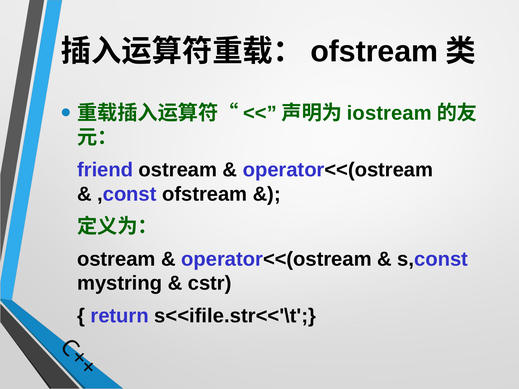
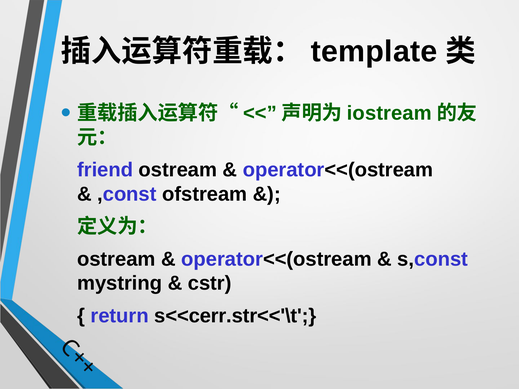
ofstream at (374, 51): ofstream -> template
s<<ifile.str<<'\t: s<<ifile.str<<'\t -> s<<cerr.str<<'\t
